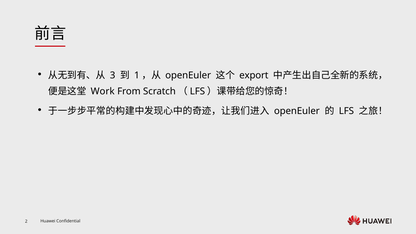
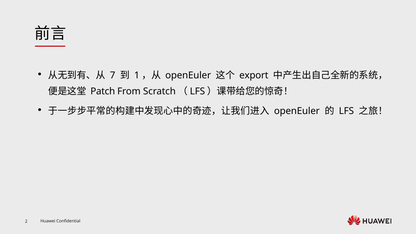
3: 3 -> 7
Work: Work -> Patch
